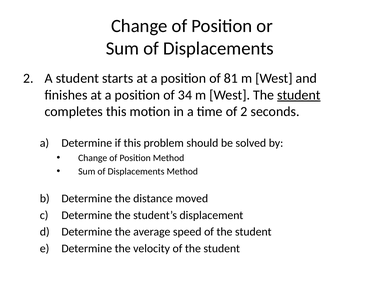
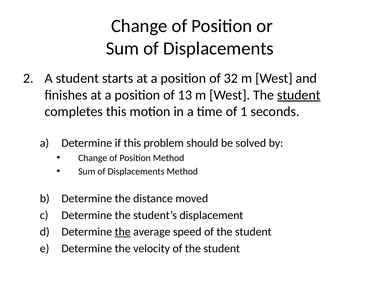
81: 81 -> 32
34: 34 -> 13
of 2: 2 -> 1
the at (123, 232) underline: none -> present
